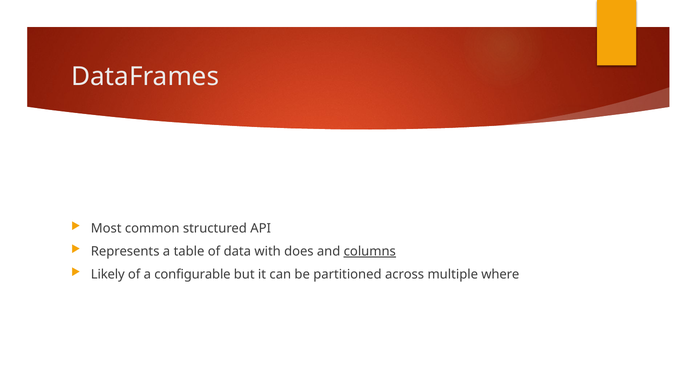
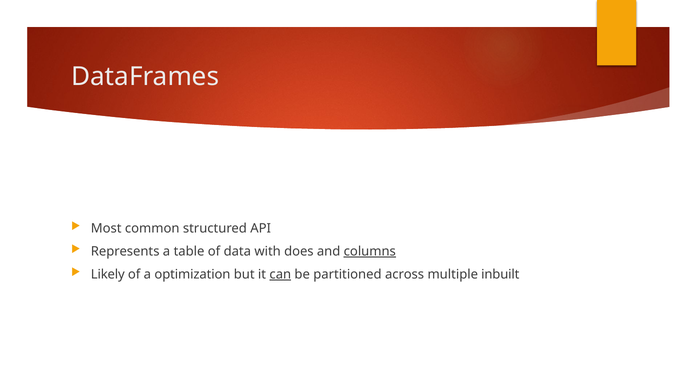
configurable: configurable -> optimization
can underline: none -> present
where: where -> inbuilt
